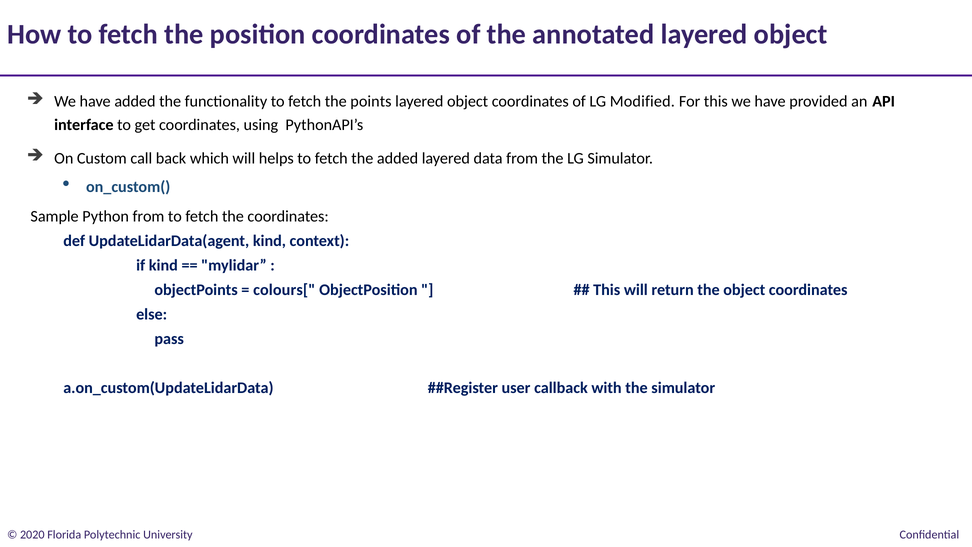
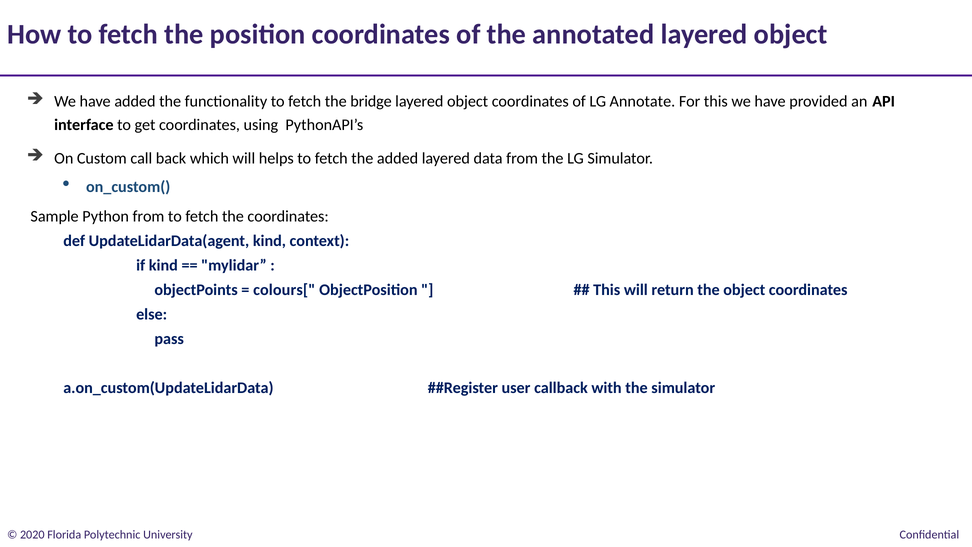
points: points -> bridge
Modified: Modified -> Annotate
